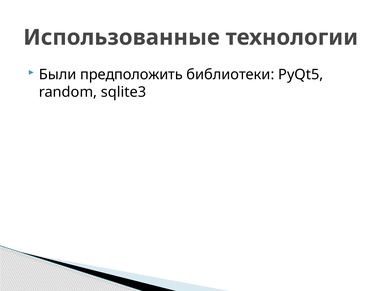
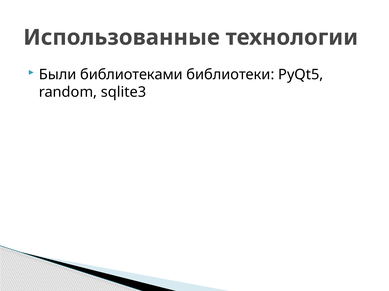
предположить: предположить -> библиотеками
